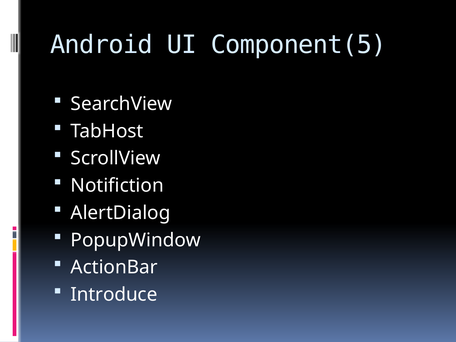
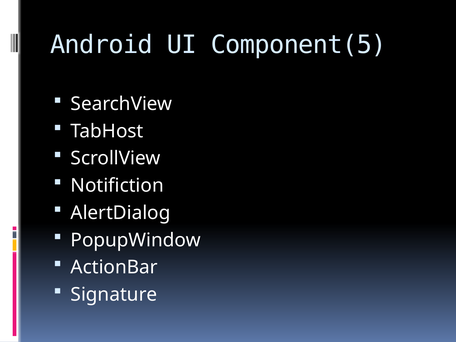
Introduce: Introduce -> Signature
